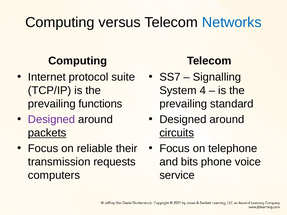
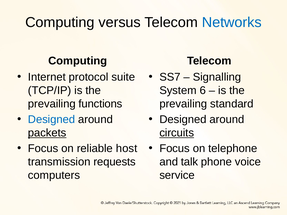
4: 4 -> 6
Designed at (52, 120) colour: purple -> blue
their: their -> host
bits: bits -> talk
